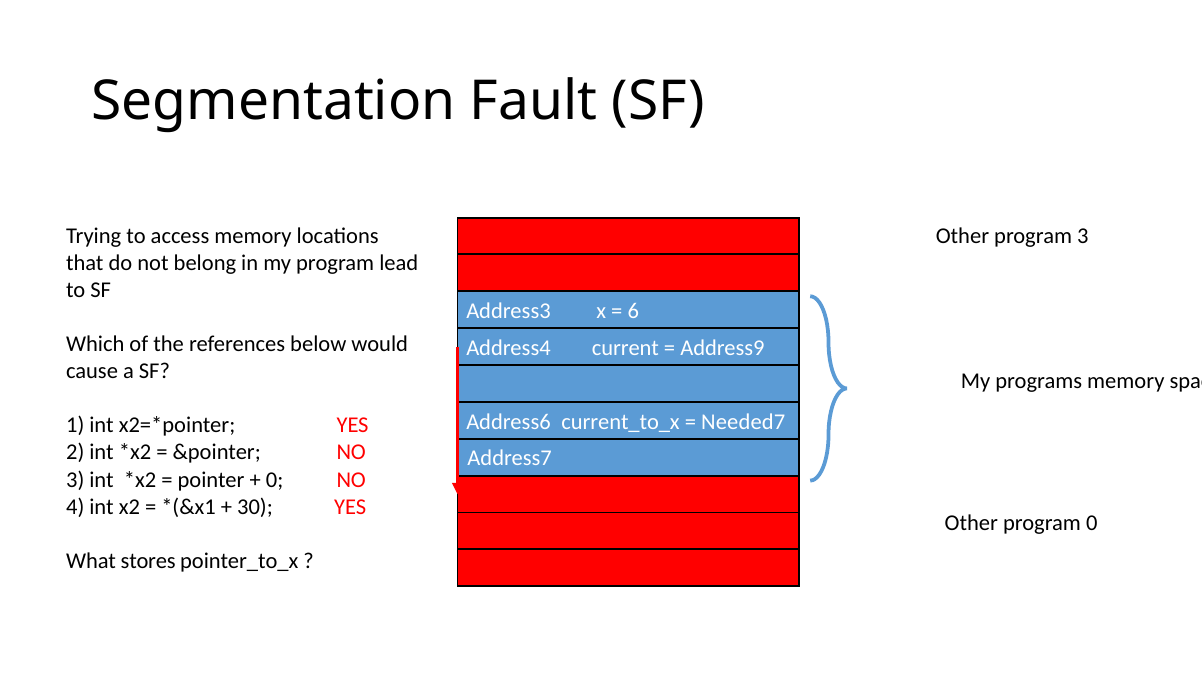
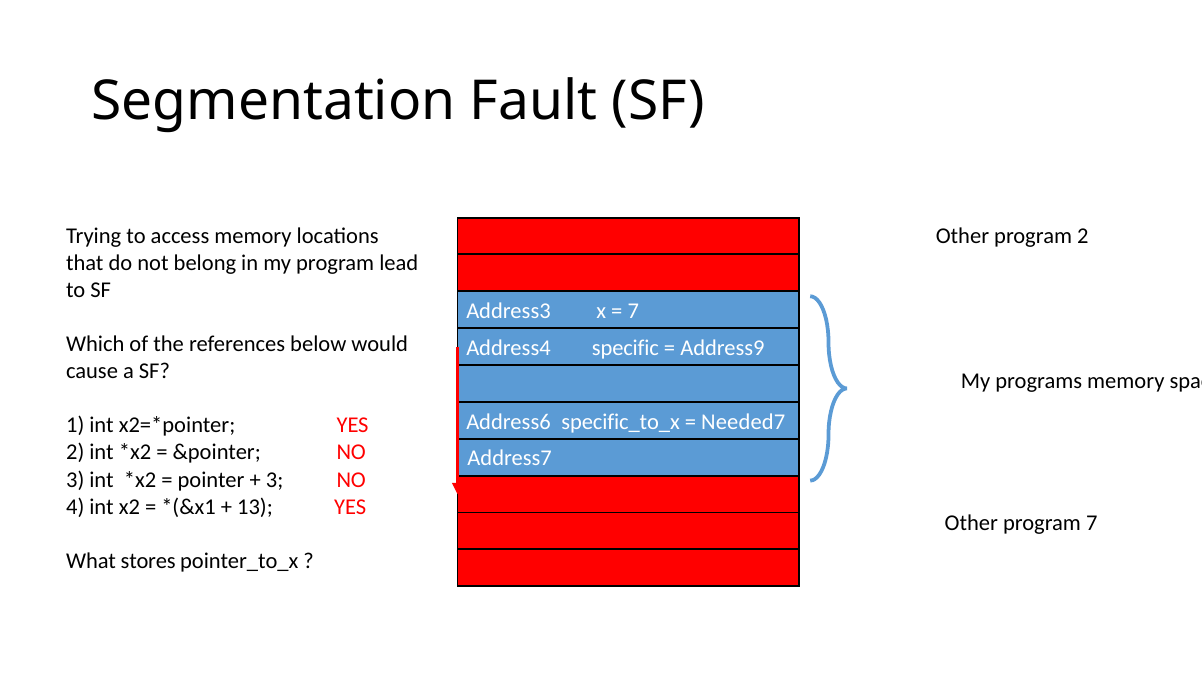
program 3: 3 -> 2
6 at (633, 311): 6 -> 7
current: current -> specific
current_to_x: current_to_x -> specific_to_x
0 at (275, 480): 0 -> 3
30: 30 -> 13
program 0: 0 -> 7
